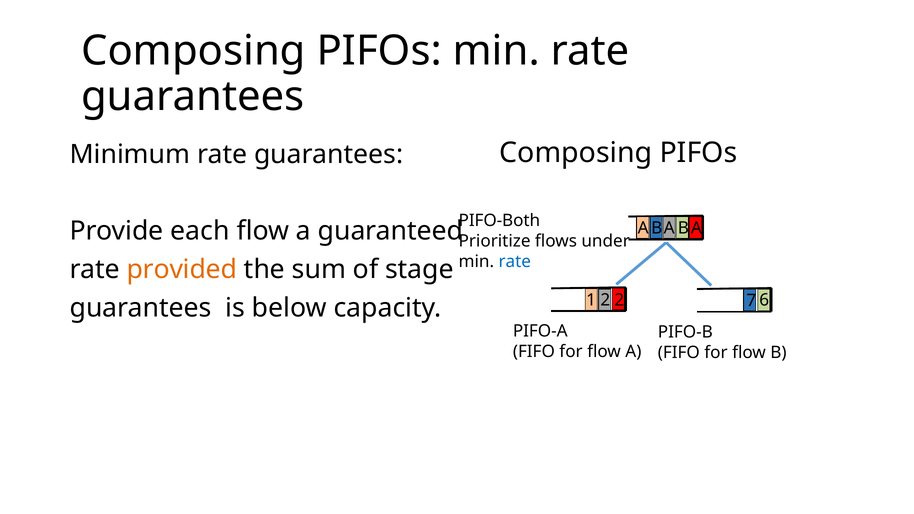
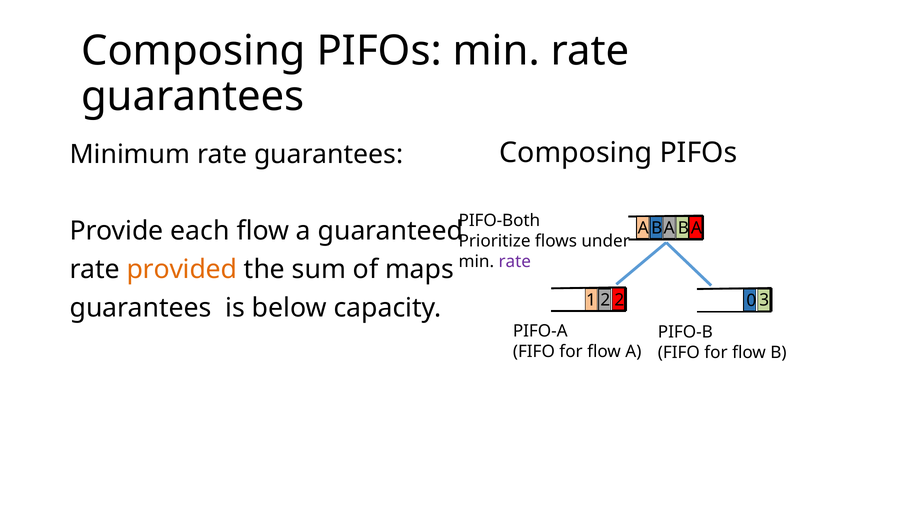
rate at (515, 262) colour: blue -> purple
stage: stage -> maps
7: 7 -> 0
6: 6 -> 3
